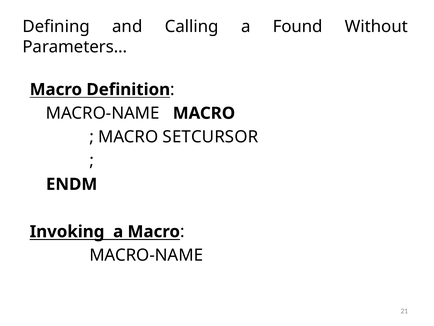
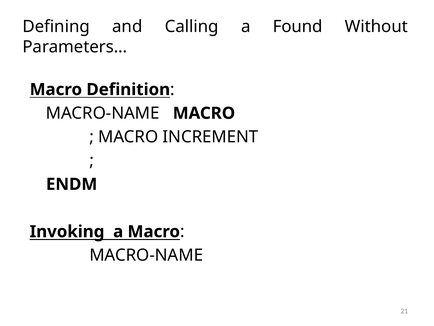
SETCURSOR: SETCURSOR -> INCREMENT
